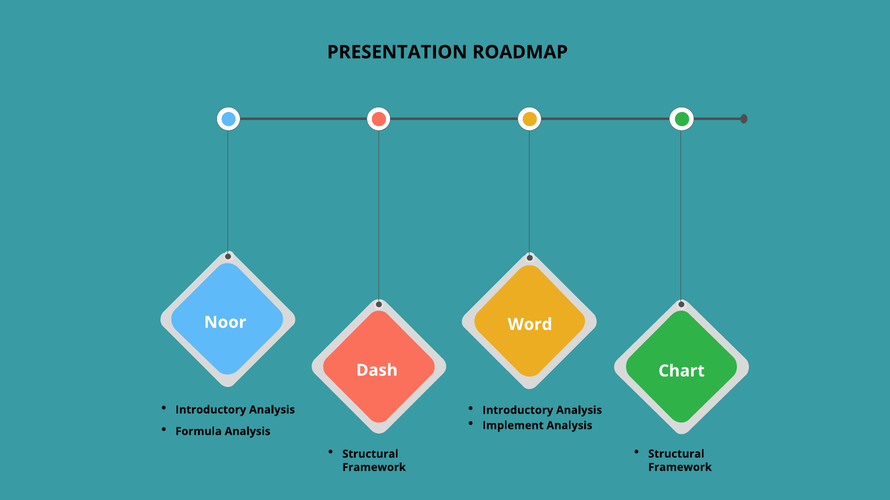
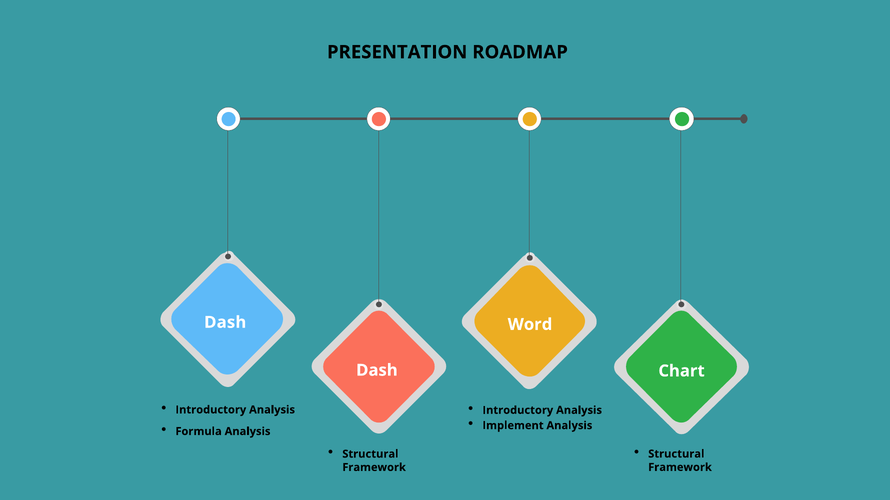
Noor at (225, 323): Noor -> Dash
